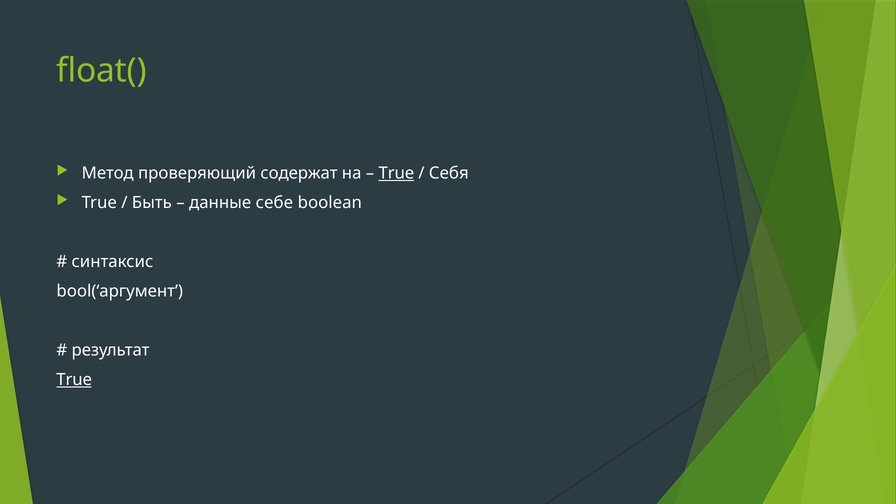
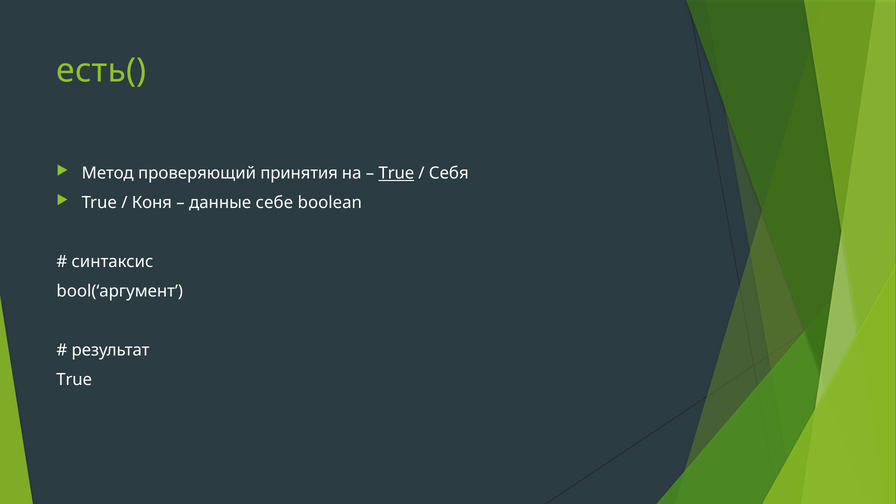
float(: float( -> есть(
содержат: содержат -> принятия
Быть: Быть -> Коня
True at (74, 380) underline: present -> none
